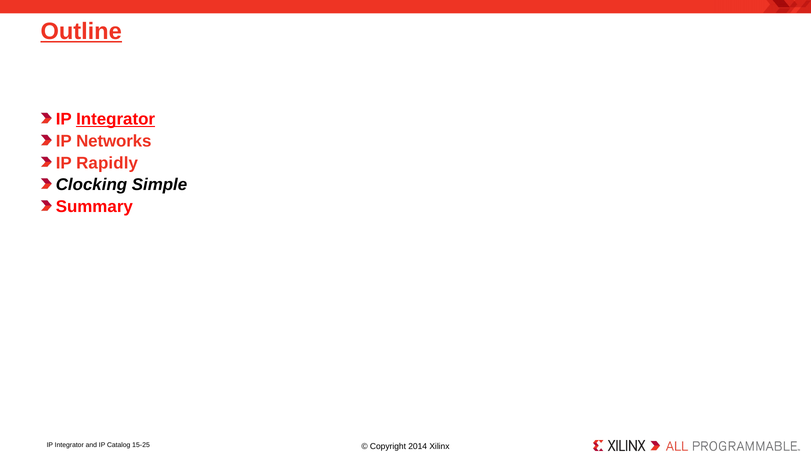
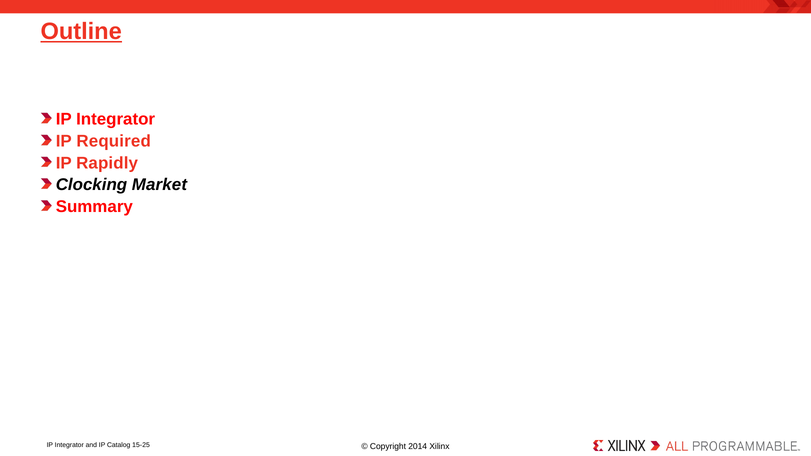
Integrator at (116, 119) underline: present -> none
Networks: Networks -> Required
Simple: Simple -> Market
